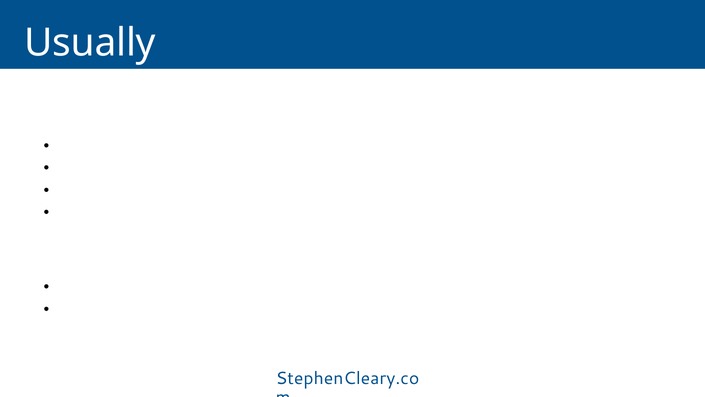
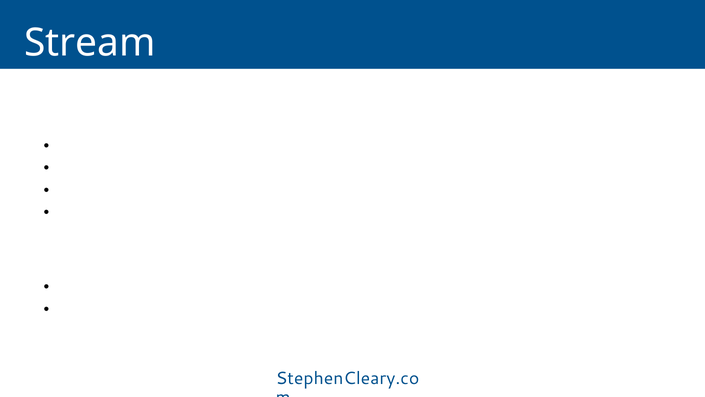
Usually: Usually -> Stream
